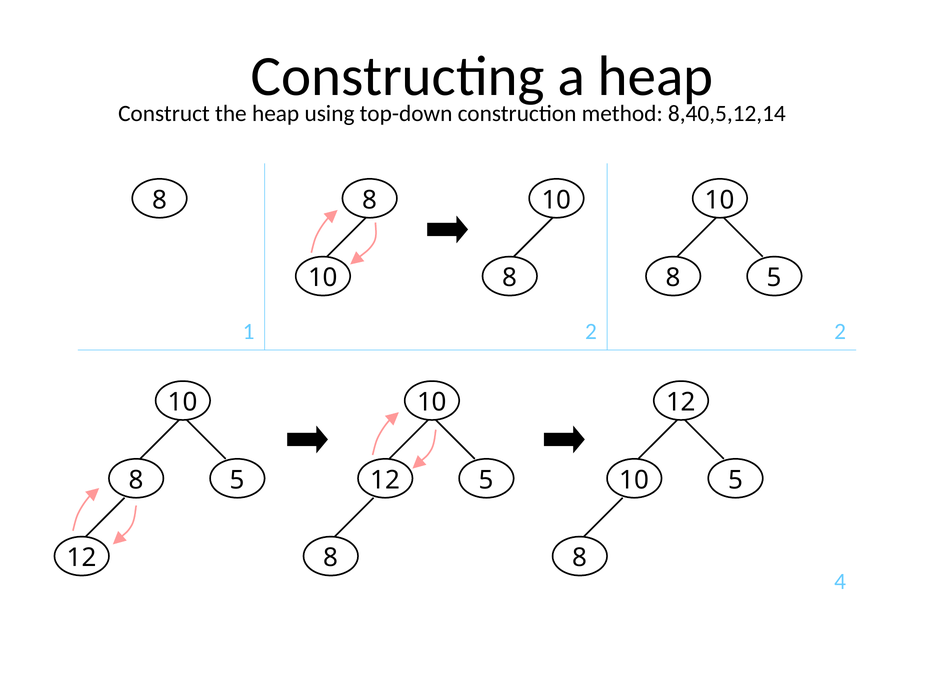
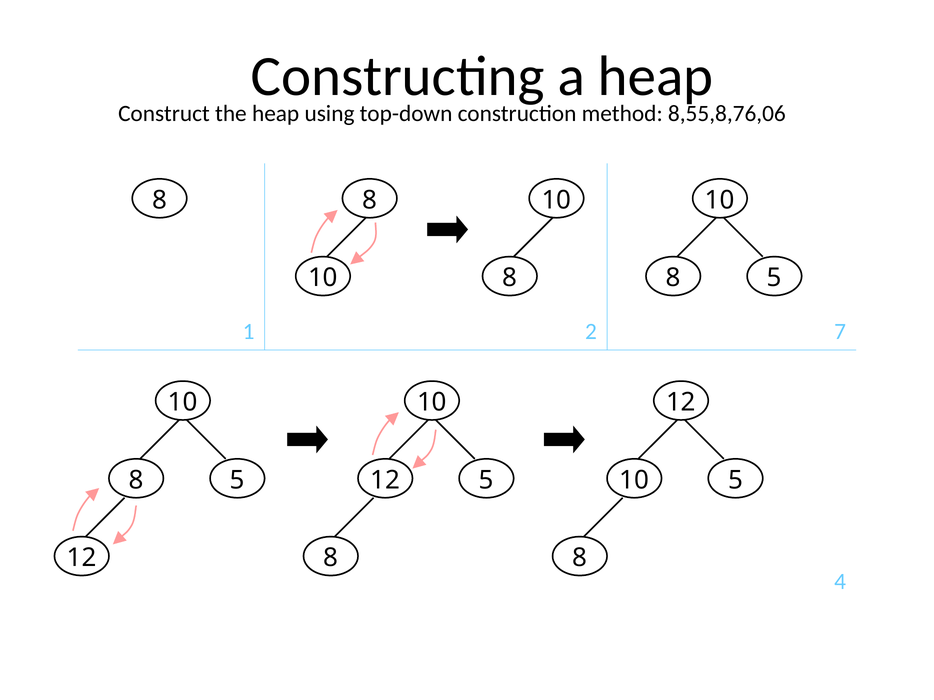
8,40,5,12,14: 8,40,5,12,14 -> 8,55,8,76,06
2 2: 2 -> 7
